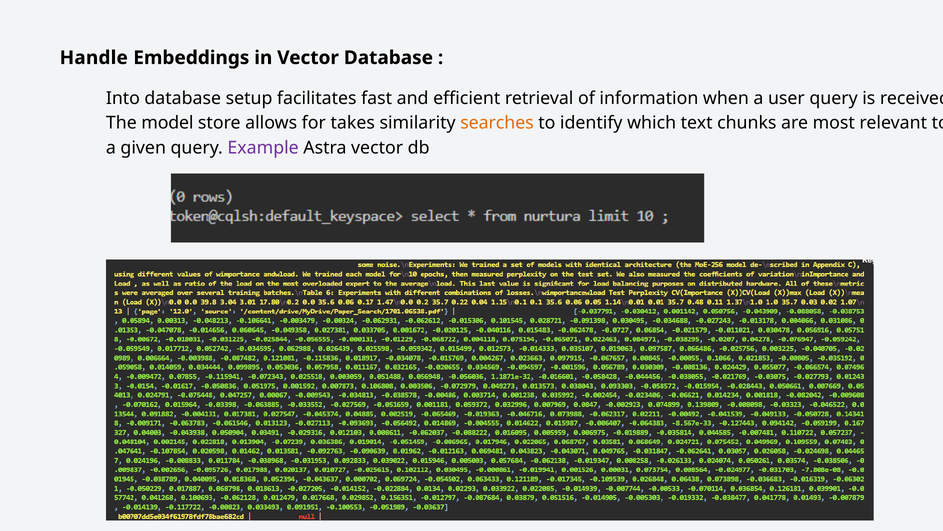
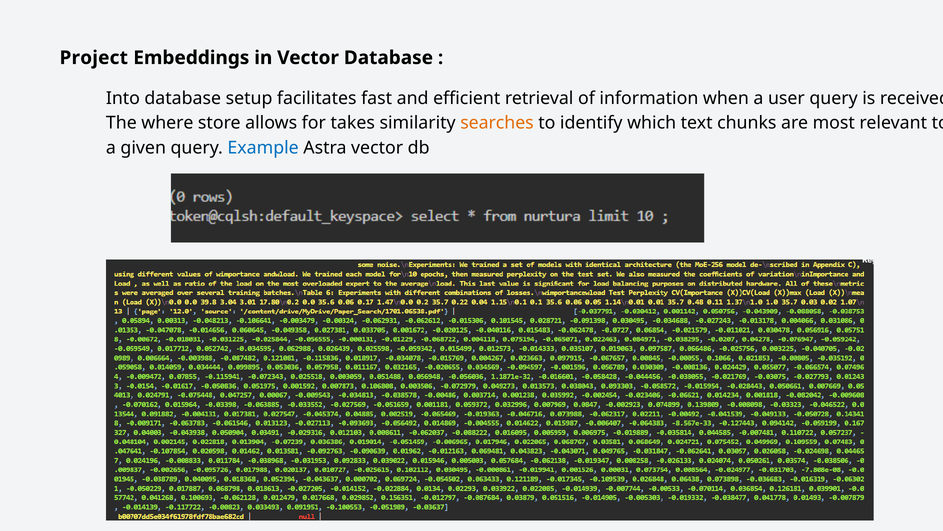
Handle: Handle -> Project
model: model -> where
Example colour: purple -> blue
